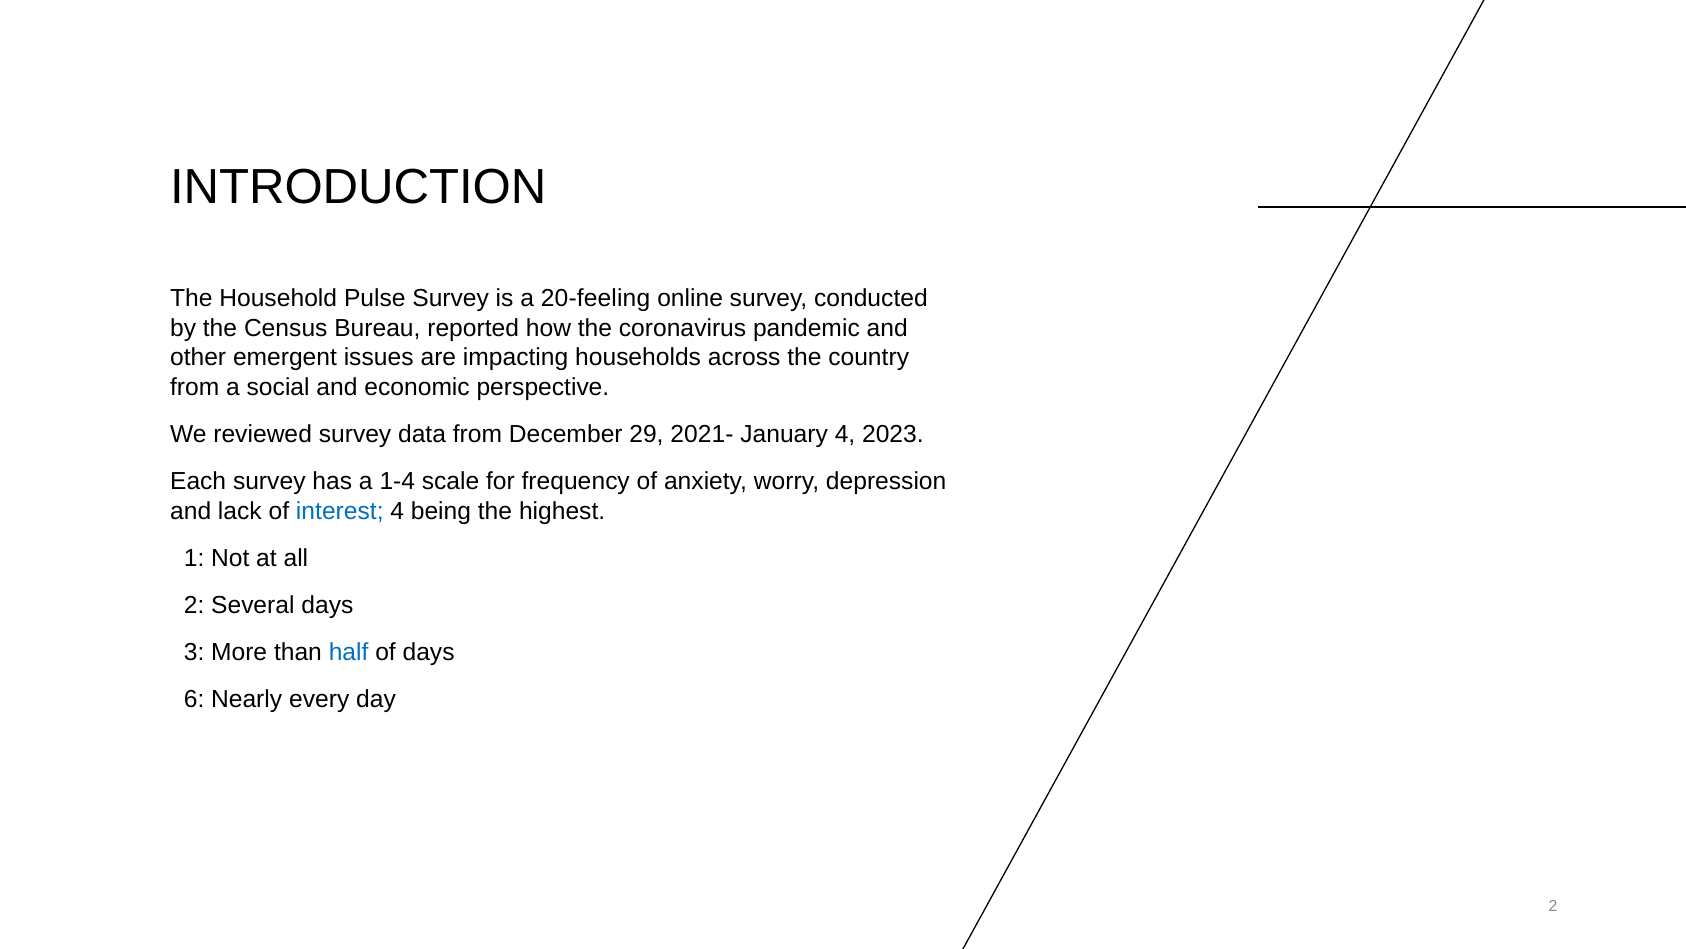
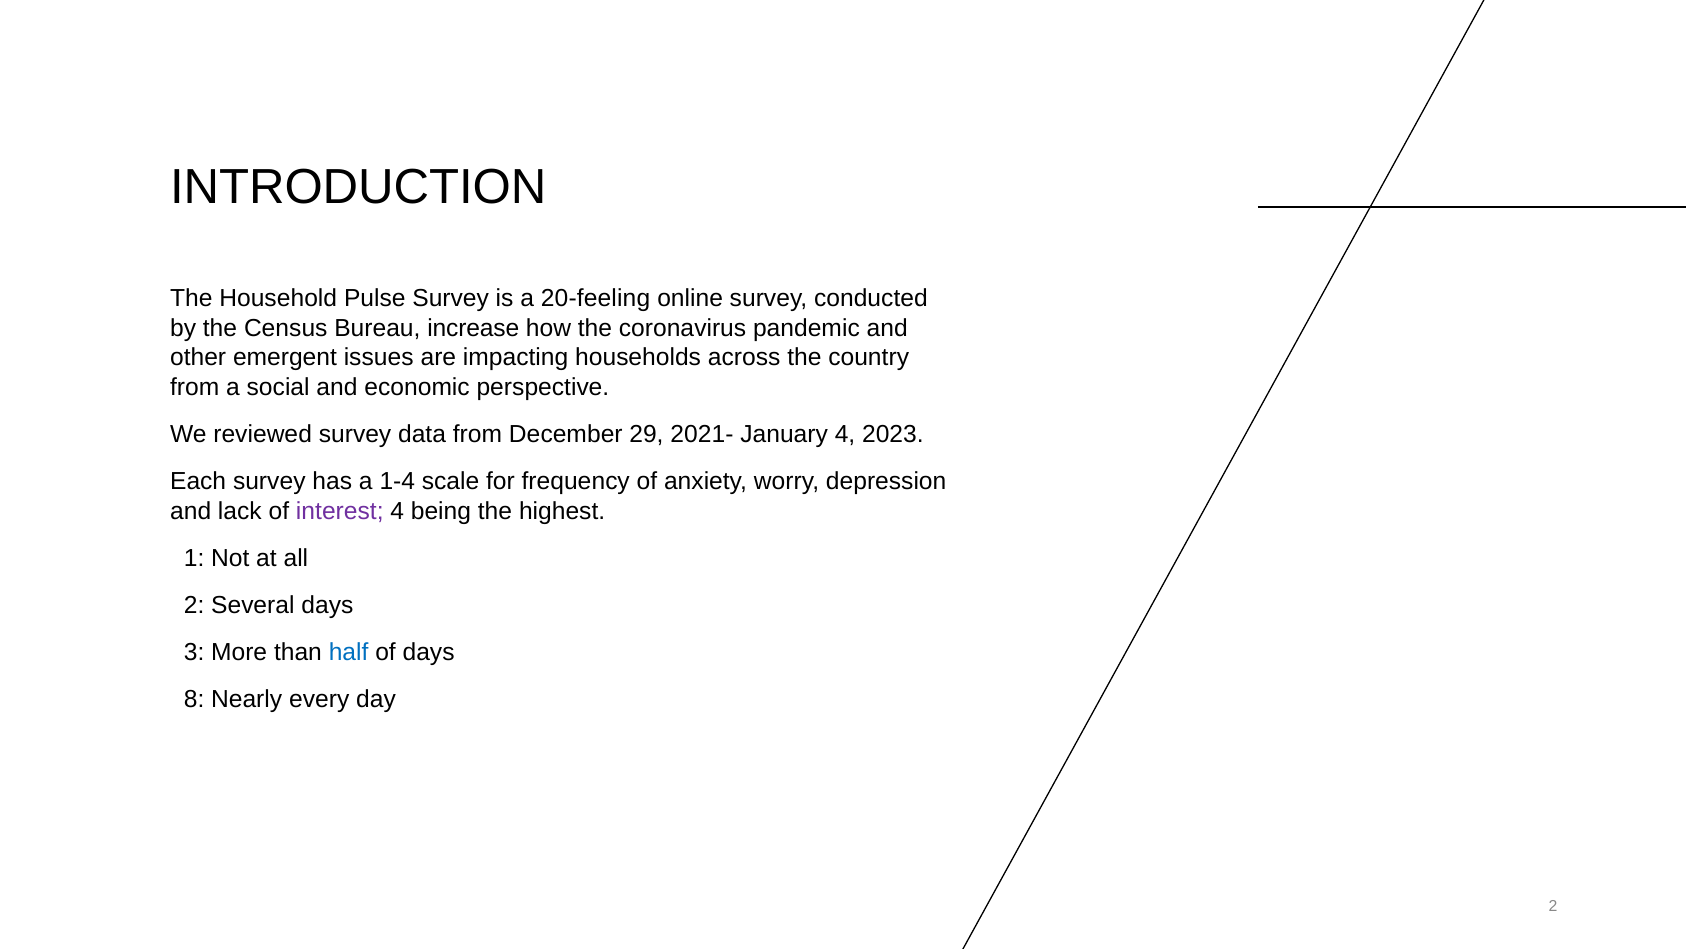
reported: reported -> increase
interest colour: blue -> purple
6: 6 -> 8
